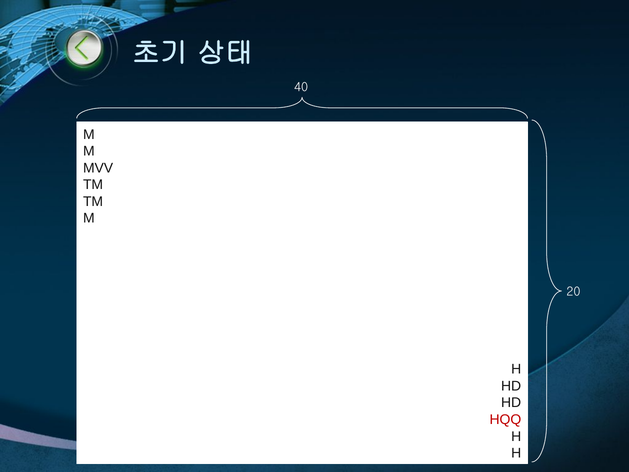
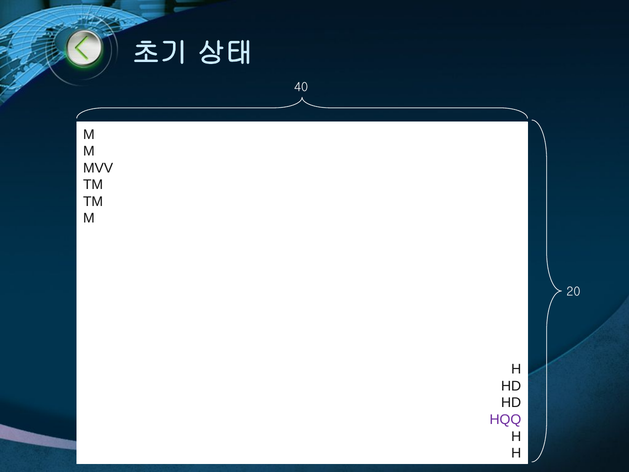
HQQ colour: red -> purple
